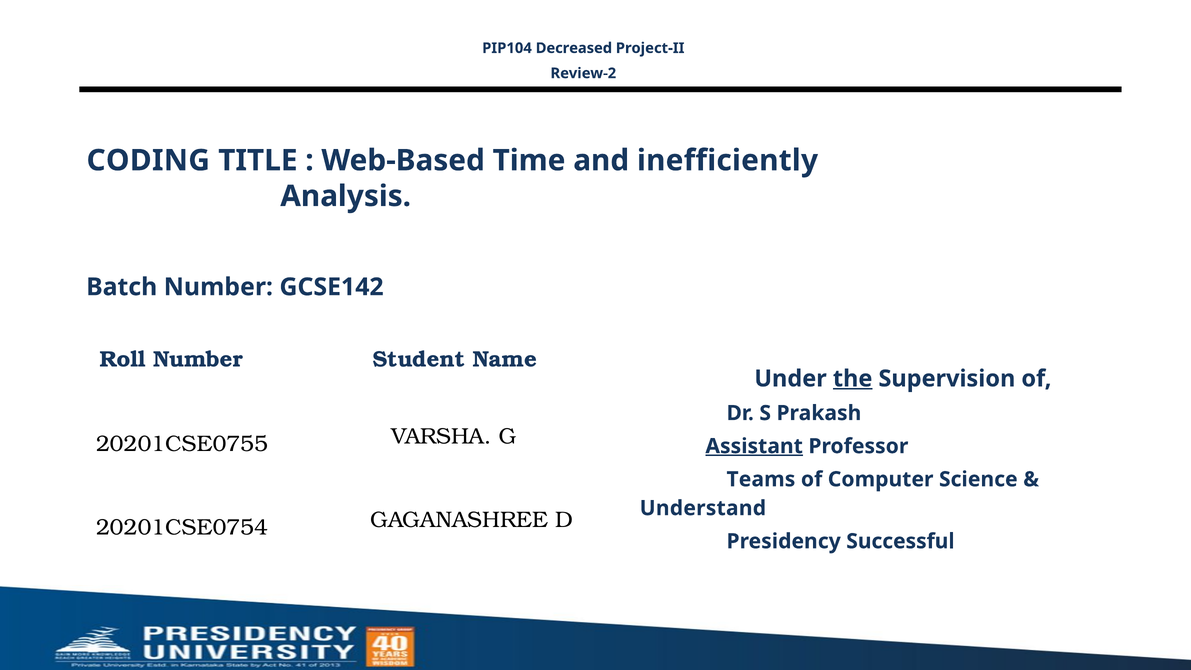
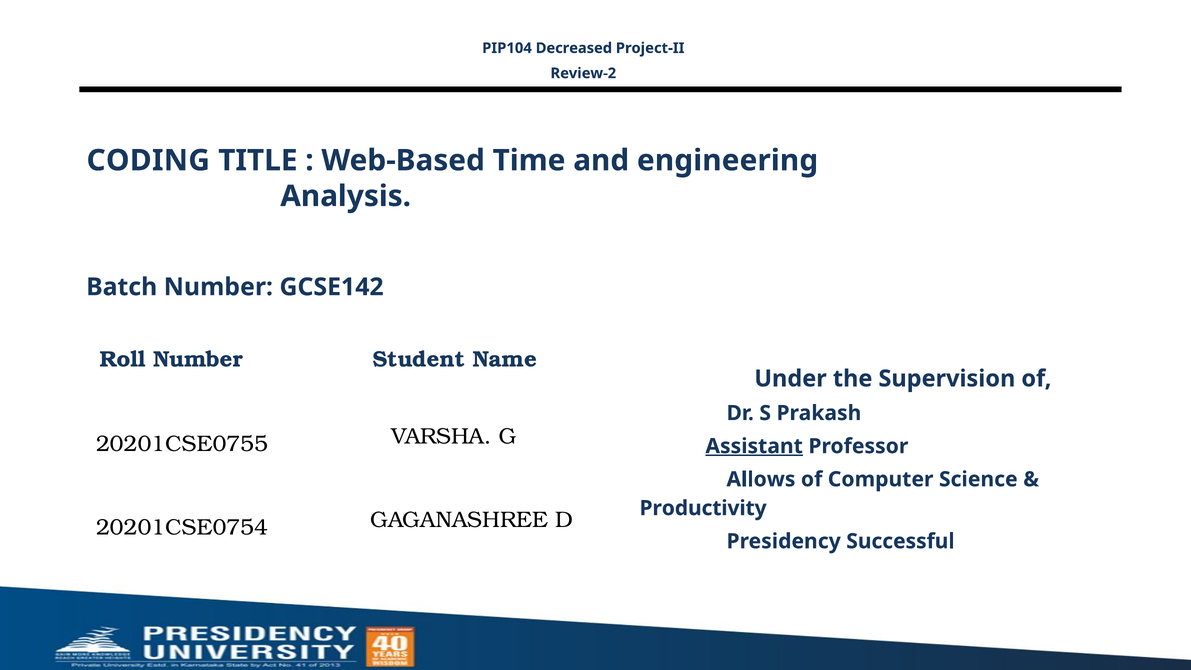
inefficiently: inefficiently -> engineering
the underline: present -> none
Teams: Teams -> Allows
Understand: Understand -> Productivity
